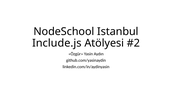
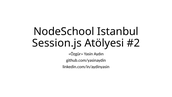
Include.js: Include.js -> Session.js
